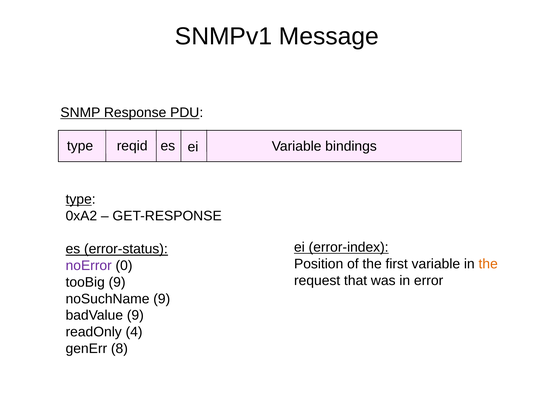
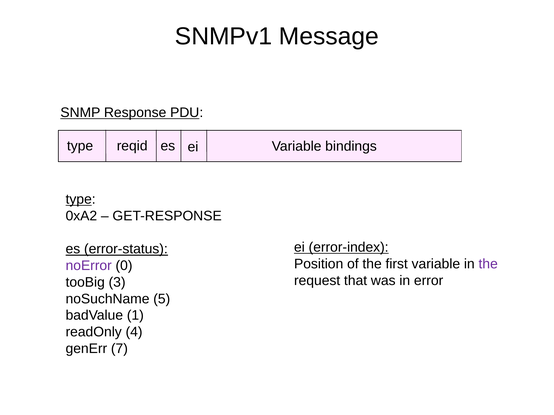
the at (488, 264) colour: orange -> purple
tooBig 9: 9 -> 3
noSuchName 9: 9 -> 5
badValue 9: 9 -> 1
8: 8 -> 7
